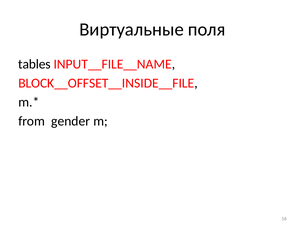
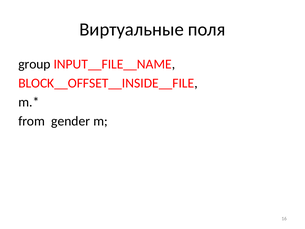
tables: tables -> group
